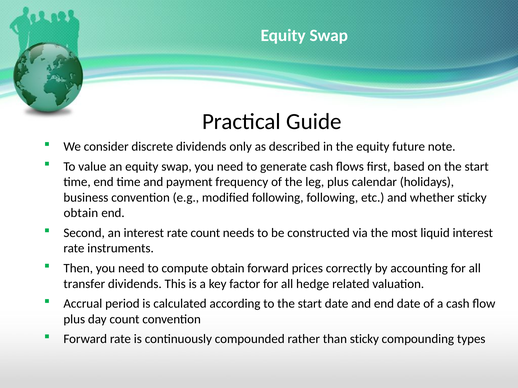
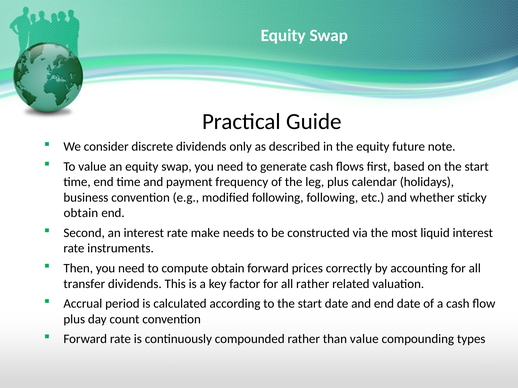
rate count: count -> make
all hedge: hedge -> rather
than sticky: sticky -> value
